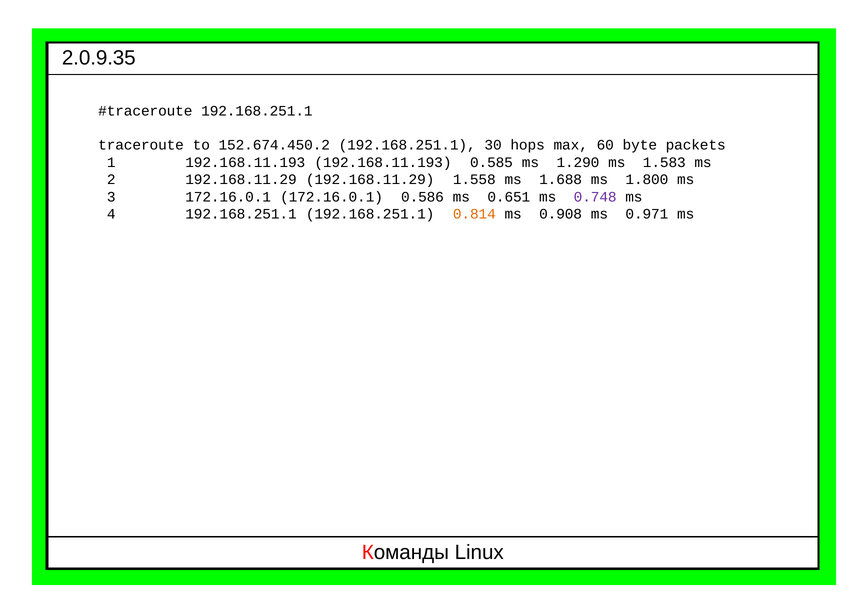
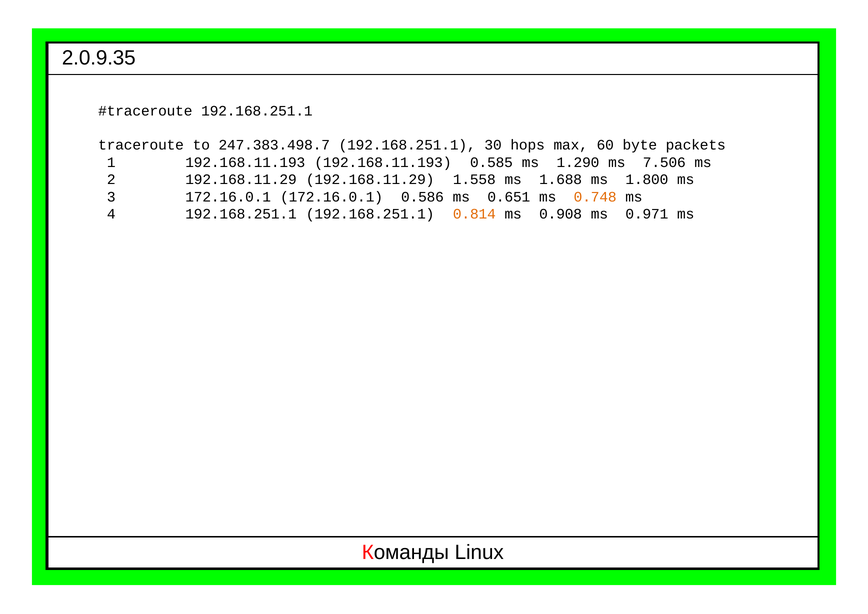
152.674.450.2: 152.674.450.2 -> 247.383.498.7
1.583: 1.583 -> 7.506
0.748 colour: purple -> orange
